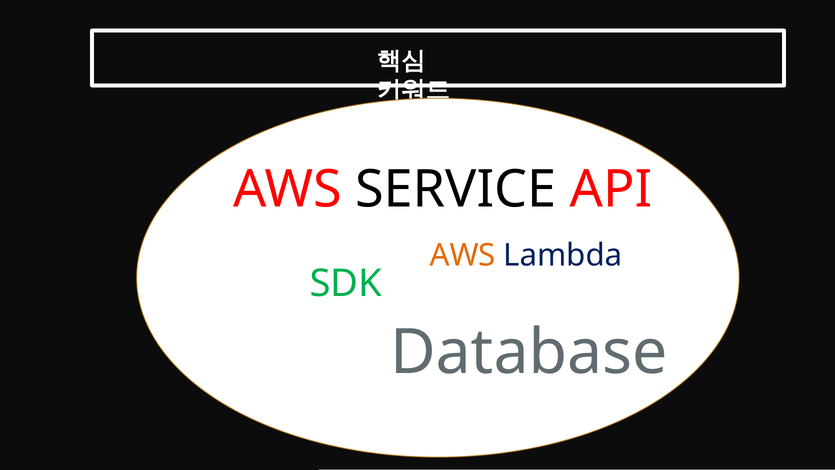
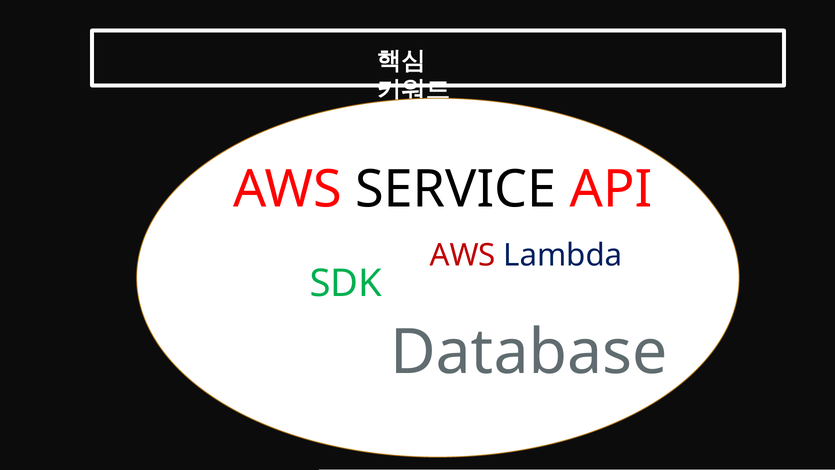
AWS at (463, 255) colour: orange -> red
